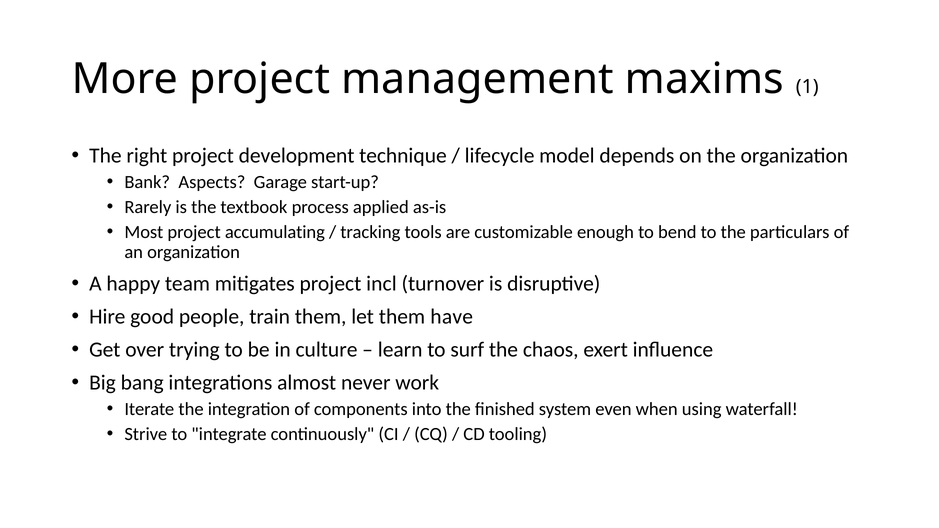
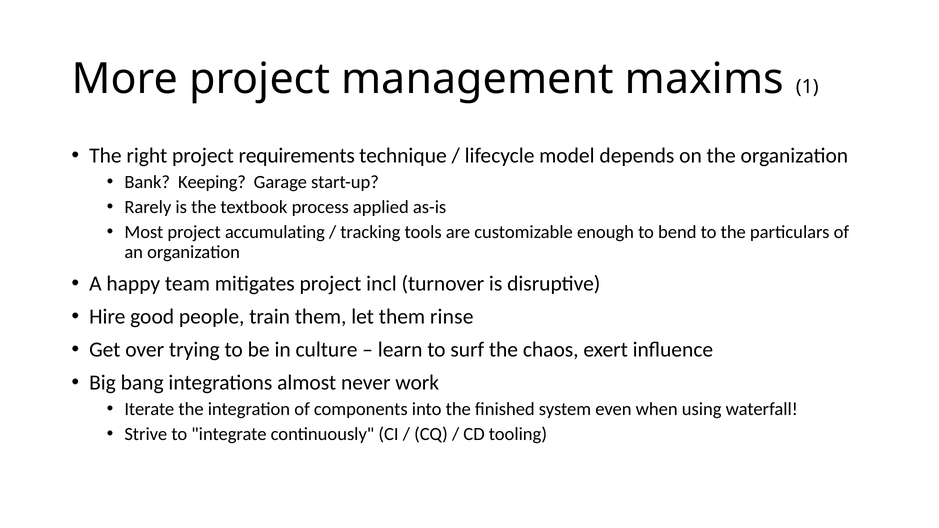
development: development -> requirements
Aspects: Aspects -> Keeping
have: have -> rinse
